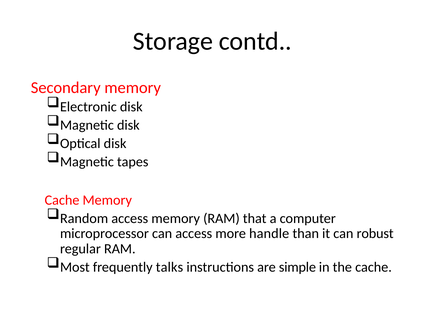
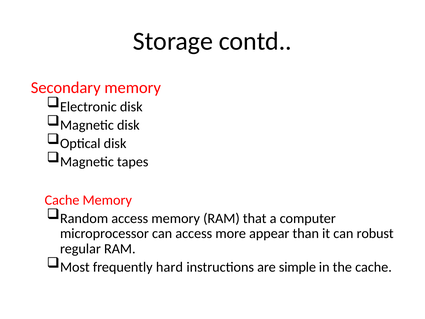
handle: handle -> appear
talks: talks -> hard
